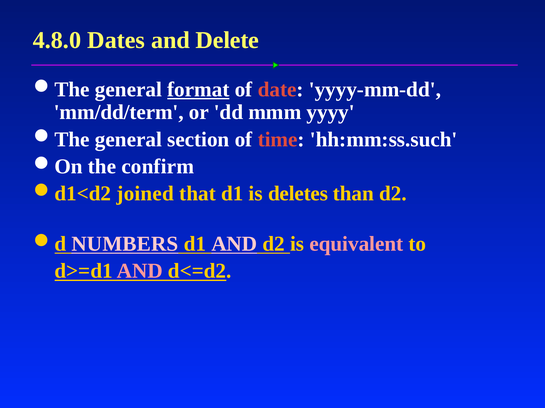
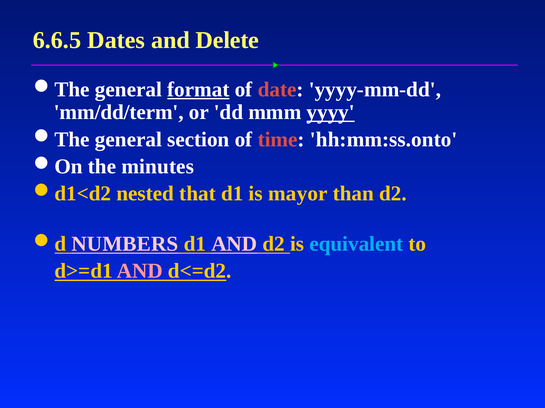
4.8.0: 4.8.0 -> 6.6.5
yyyy underline: none -> present
hh:mm:ss.such: hh:mm:ss.such -> hh:mm:ss.onto
confirm: confirm -> minutes
joined: joined -> nested
deletes: deletes -> mayor
equivalent colour: pink -> light blue
